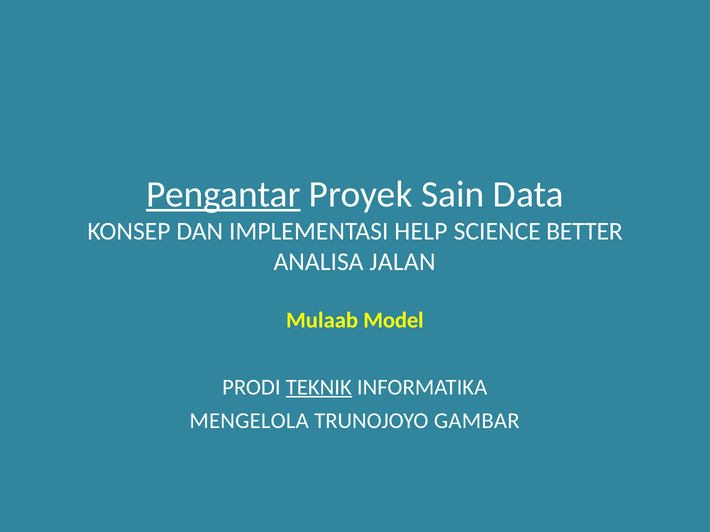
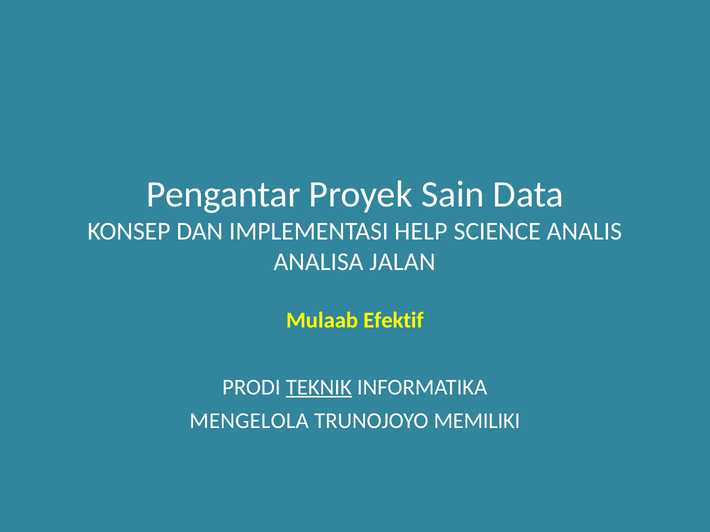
Pengantar underline: present -> none
BETTER: BETTER -> ANALIS
Model: Model -> Efektif
GAMBAR: GAMBAR -> MEMILIKI
